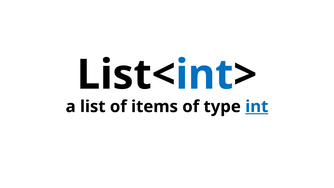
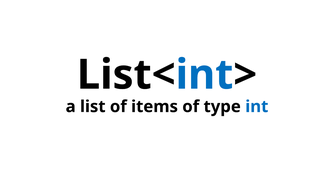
int underline: present -> none
